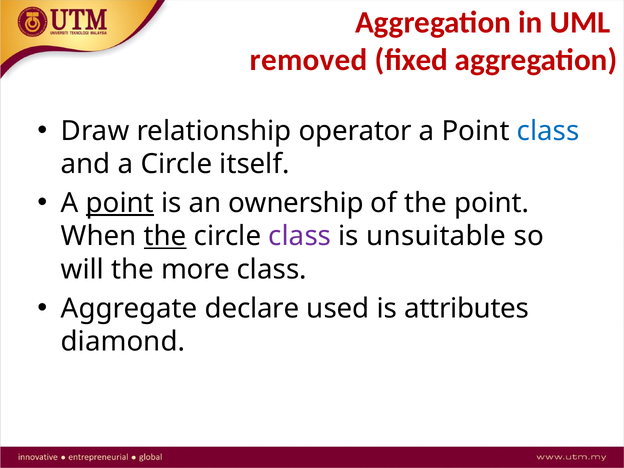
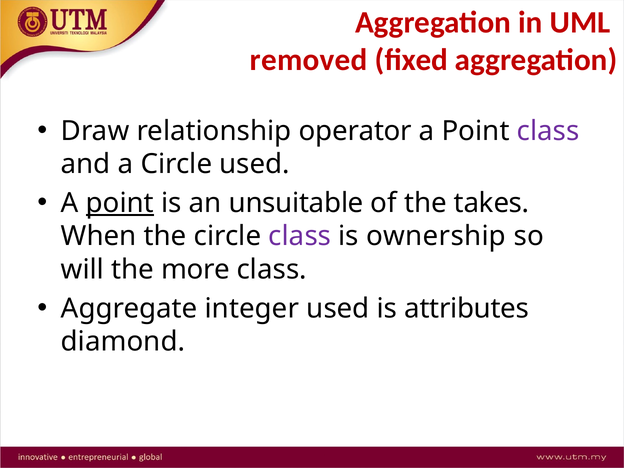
class at (548, 131) colour: blue -> purple
Circle itself: itself -> used
ownership: ownership -> unsuitable
the point: point -> takes
the at (165, 236) underline: present -> none
unsuitable: unsuitable -> ownership
declare: declare -> integer
